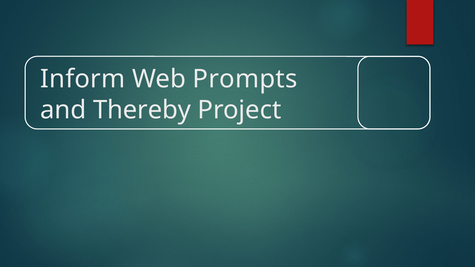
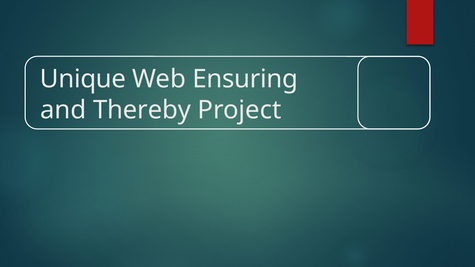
Inform: Inform -> Unique
Prompts: Prompts -> Ensuring
